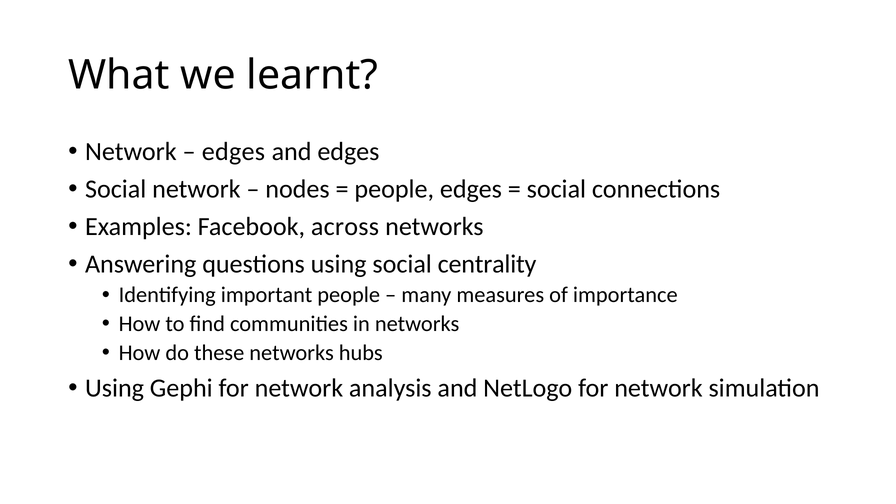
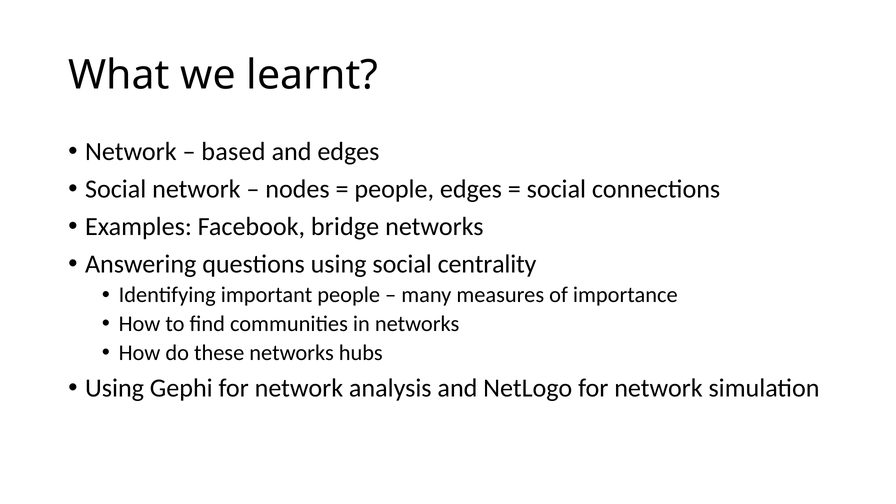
edges at (233, 151): edges -> based
across: across -> bridge
